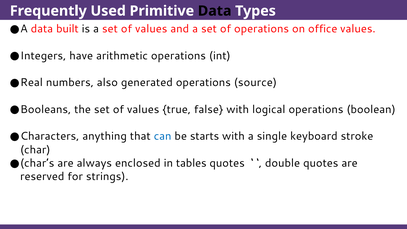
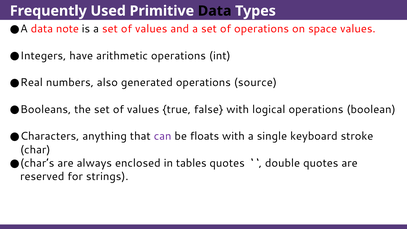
built: built -> note
office: office -> space
can colour: blue -> purple
starts: starts -> floats
